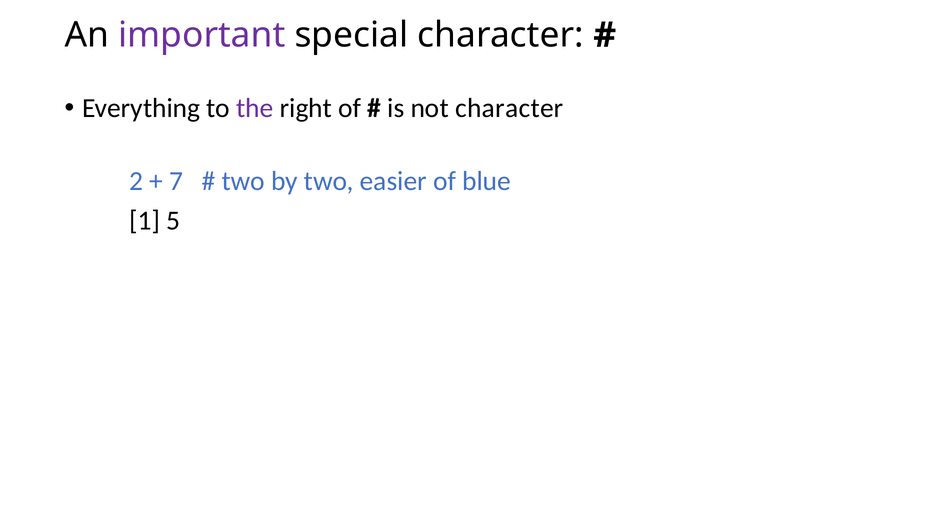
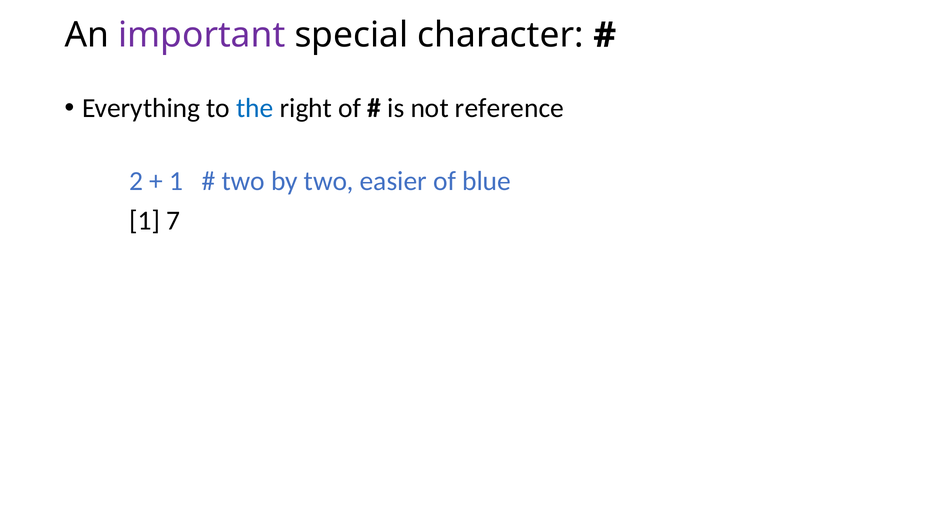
the colour: purple -> blue
not character: character -> reference
7 at (176, 181): 7 -> 1
5: 5 -> 7
